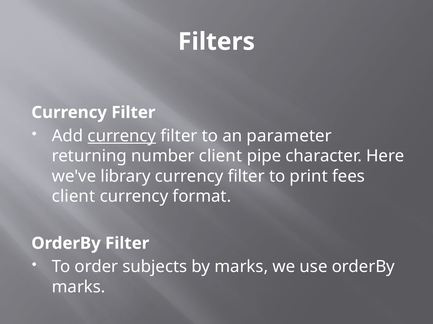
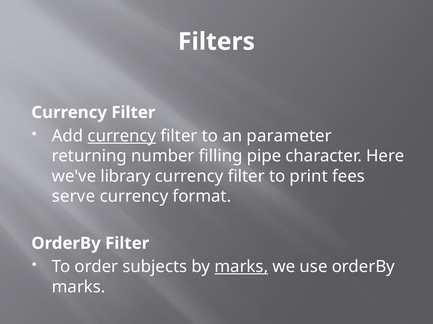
number client: client -> filling
client at (74, 197): client -> serve
marks at (241, 267) underline: none -> present
